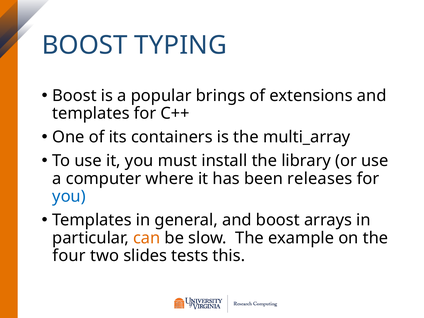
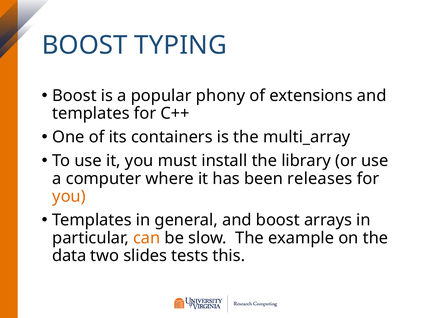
brings: brings -> phony
you at (69, 196) colour: blue -> orange
four: four -> data
